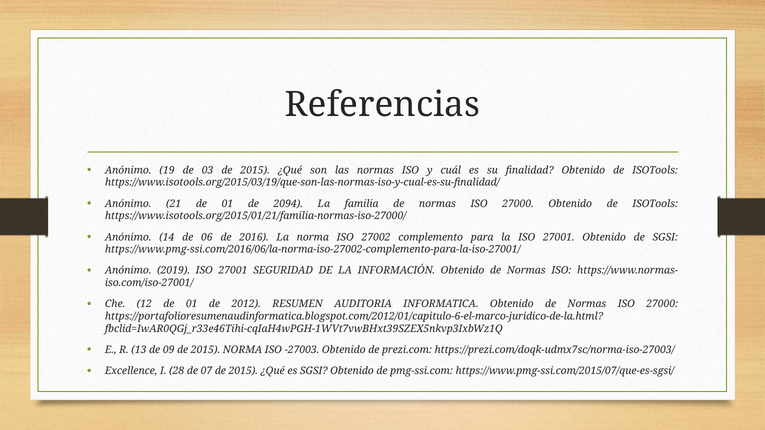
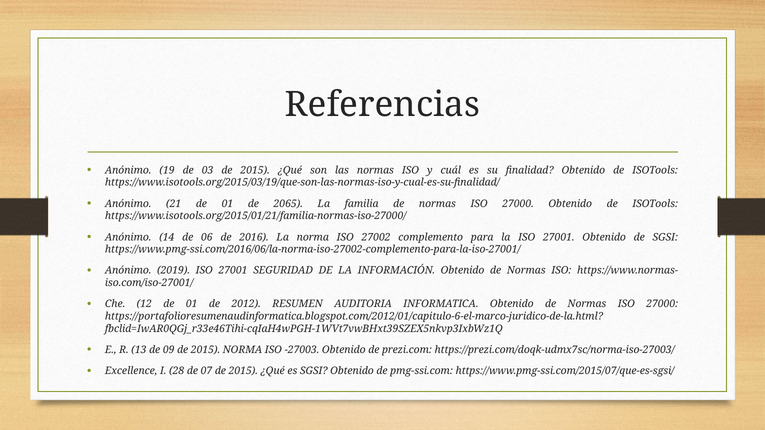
2094: 2094 -> 2065
